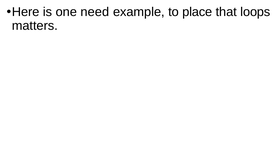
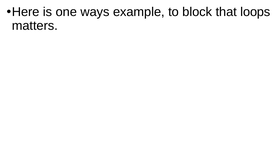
need: need -> ways
place: place -> block
